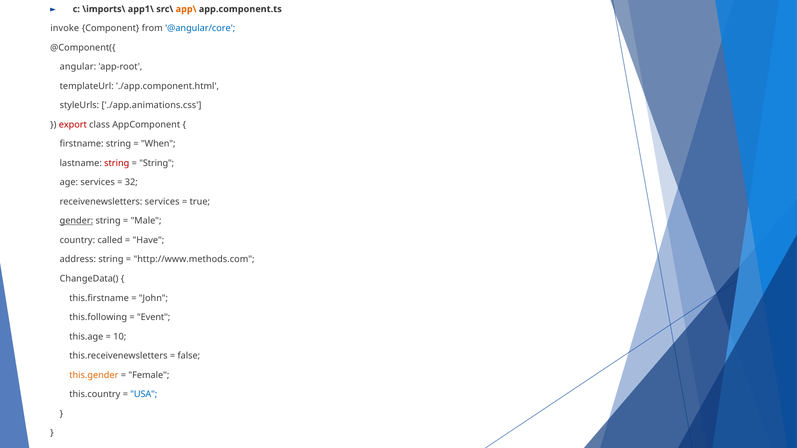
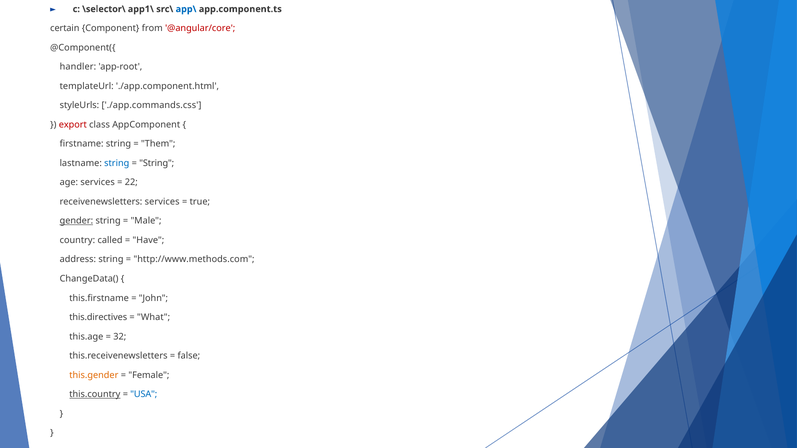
\imports\: \imports\ -> \selector\
app\ colour: orange -> blue
invoke: invoke -> certain
@angular/core colour: blue -> red
angular: angular -> handler
./app.animations.css: ./app.animations.css -> ./app.commands.css
When: When -> Them
string at (117, 163) colour: red -> blue
32: 32 -> 22
this.following: this.following -> this.directives
Event: Event -> What
10: 10 -> 32
this.country underline: none -> present
